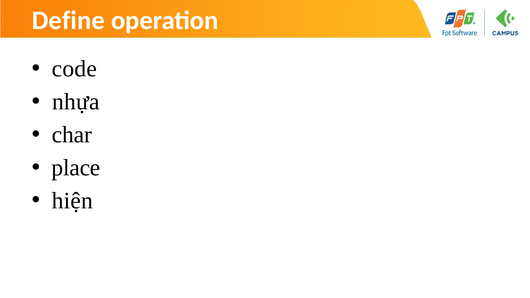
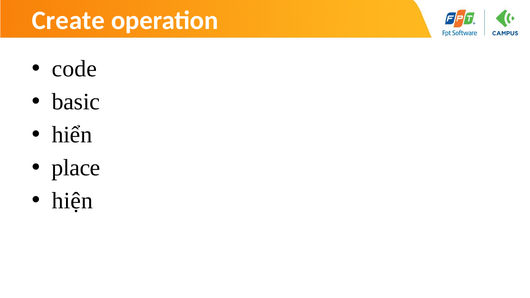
Define: Define -> Create
nhựa: nhựa -> basic
char: char -> hiển
